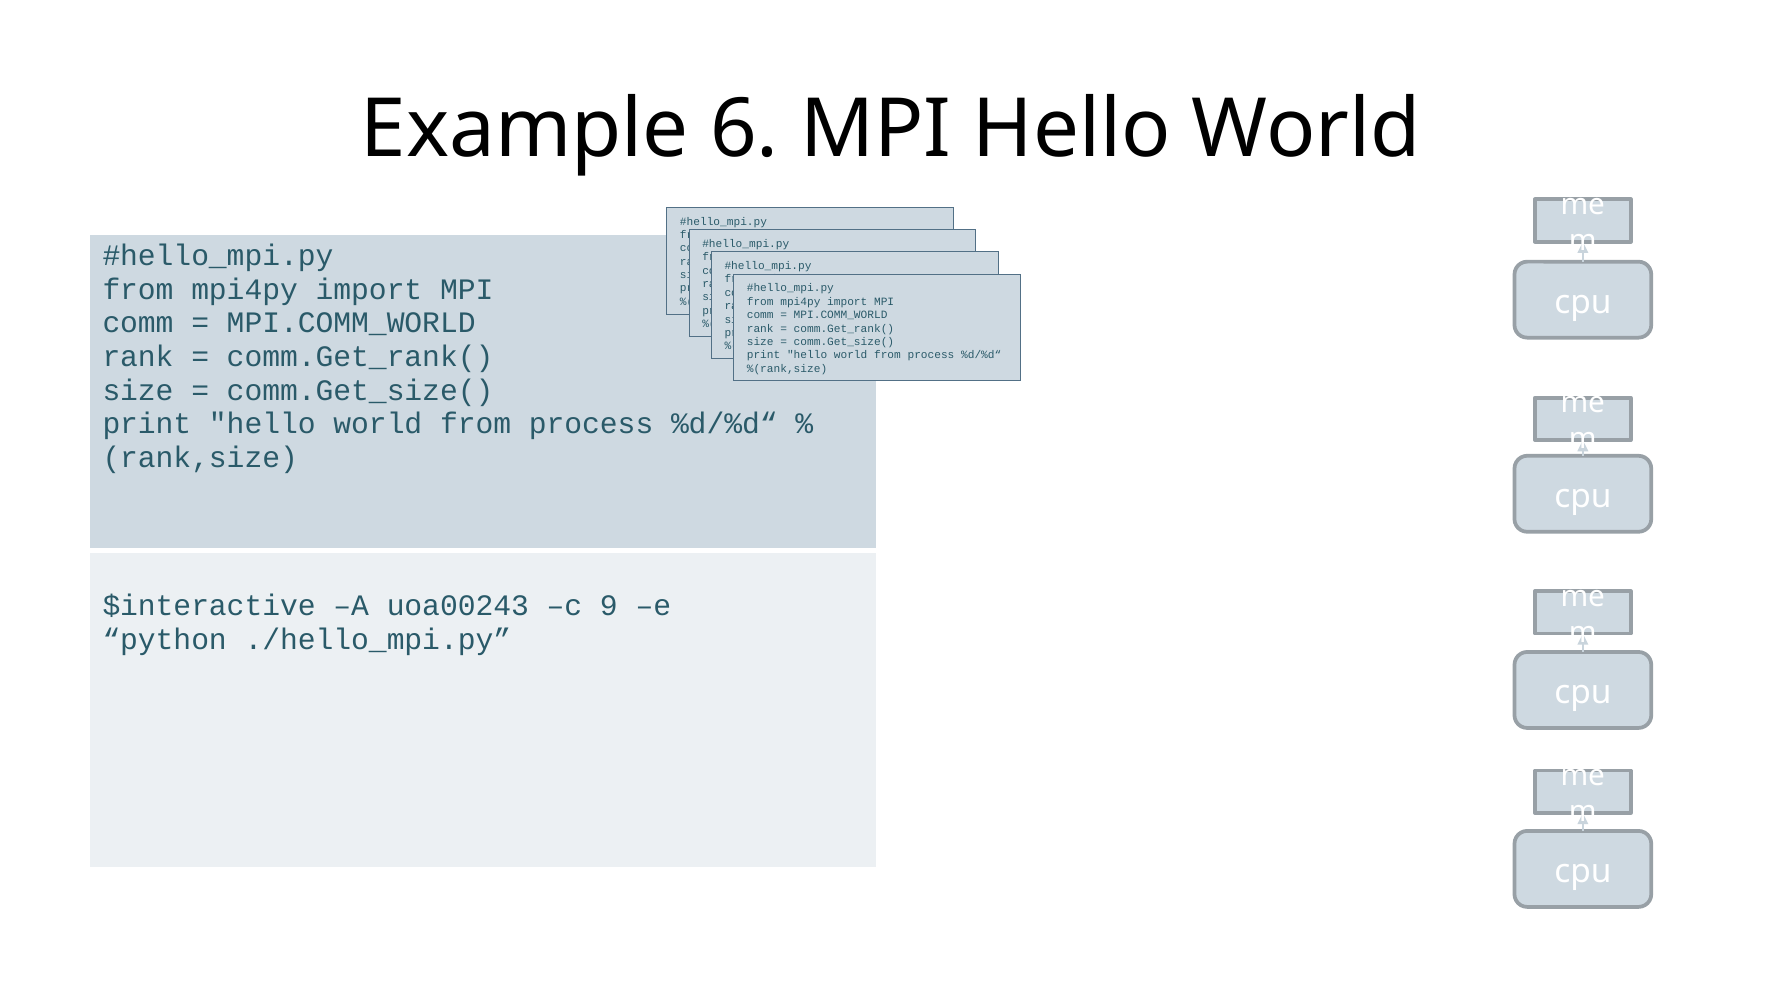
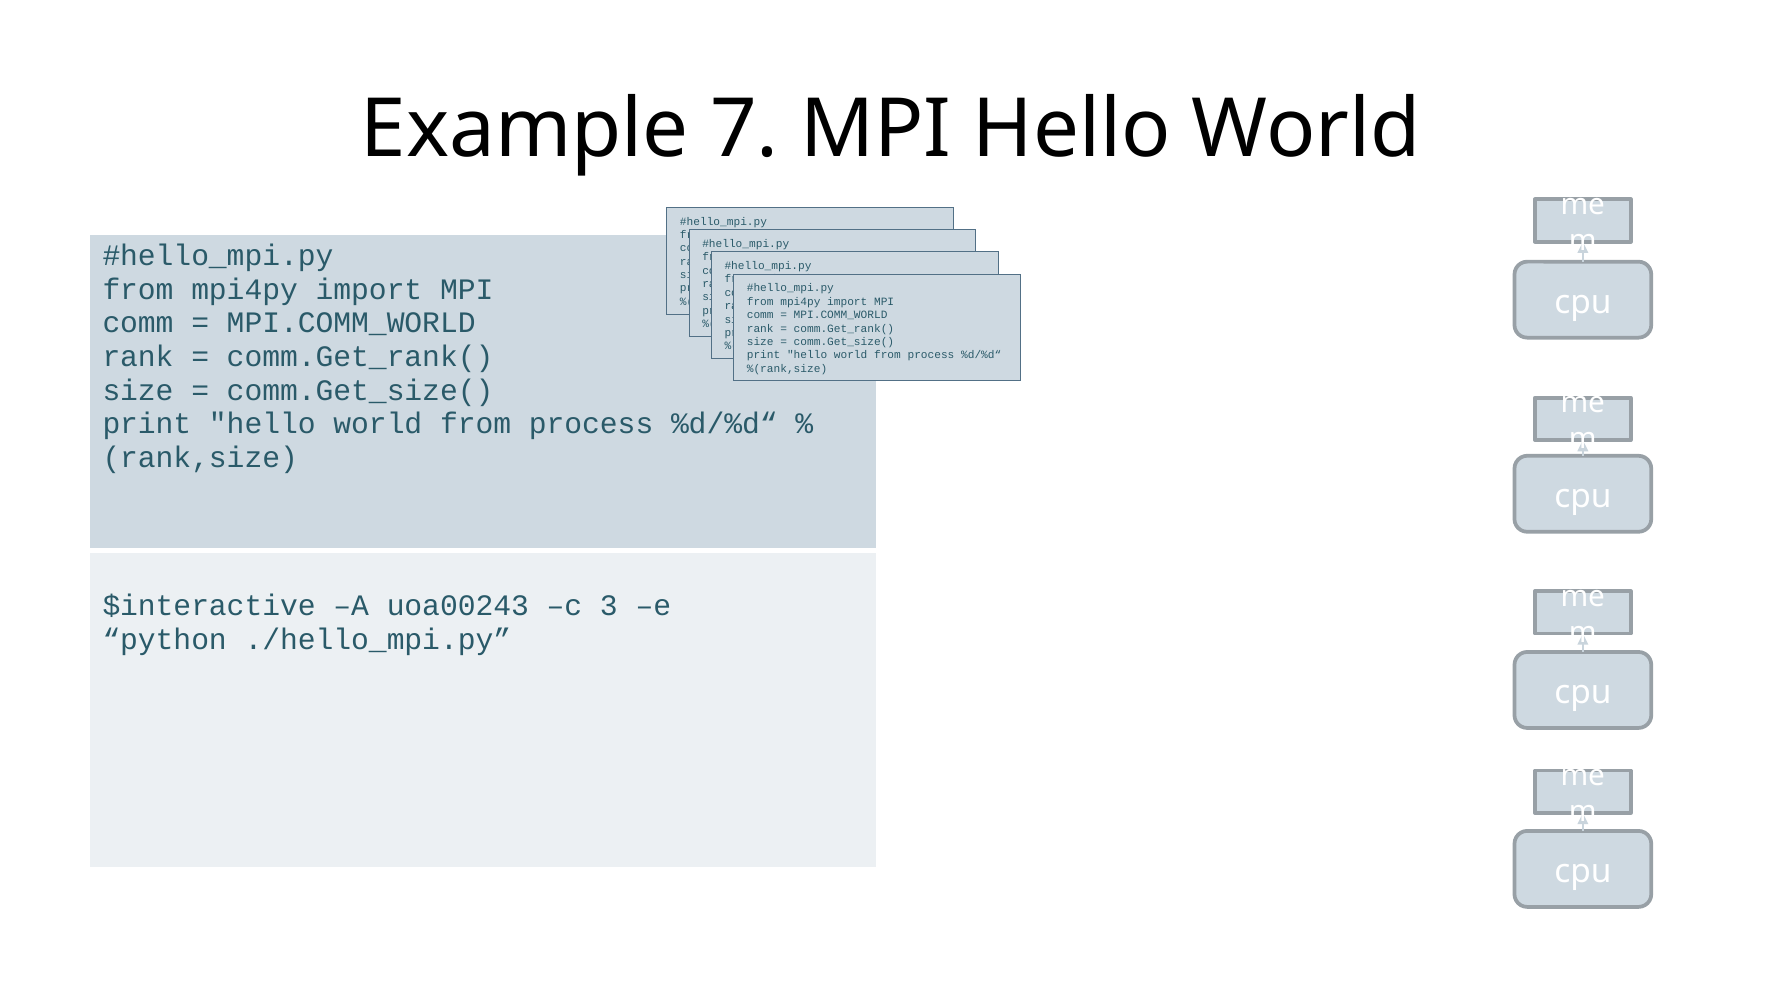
6: 6 -> 7
9: 9 -> 3
